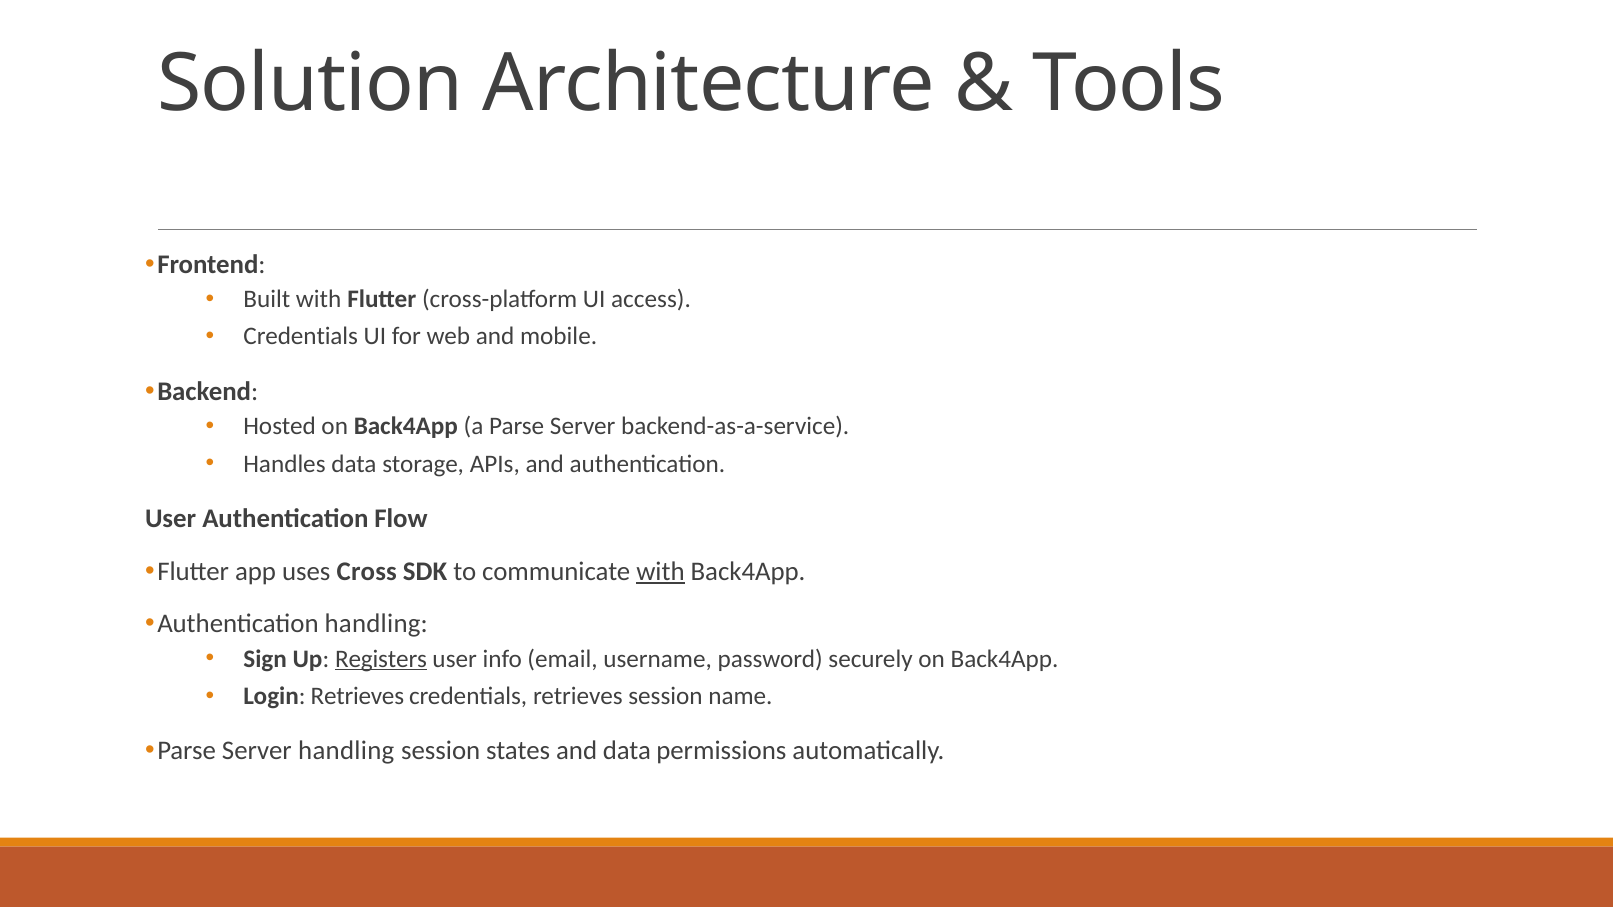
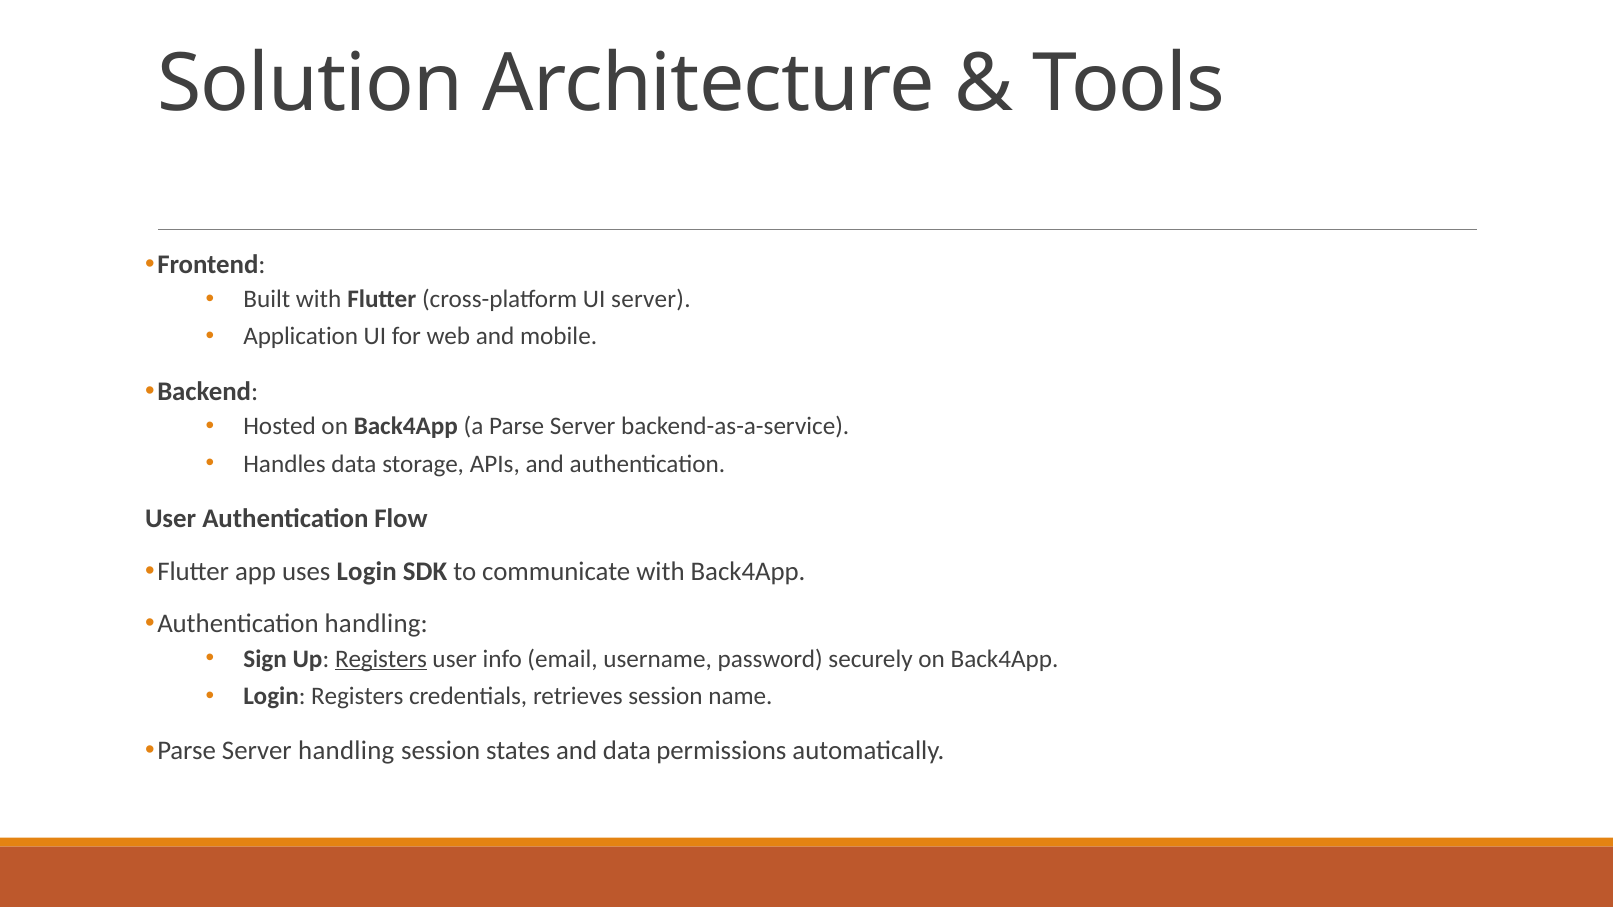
UI access: access -> server
Credentials at (301, 337): Credentials -> Application
uses Cross: Cross -> Login
with at (660, 572) underline: present -> none
Login Retrieves: Retrieves -> Registers
